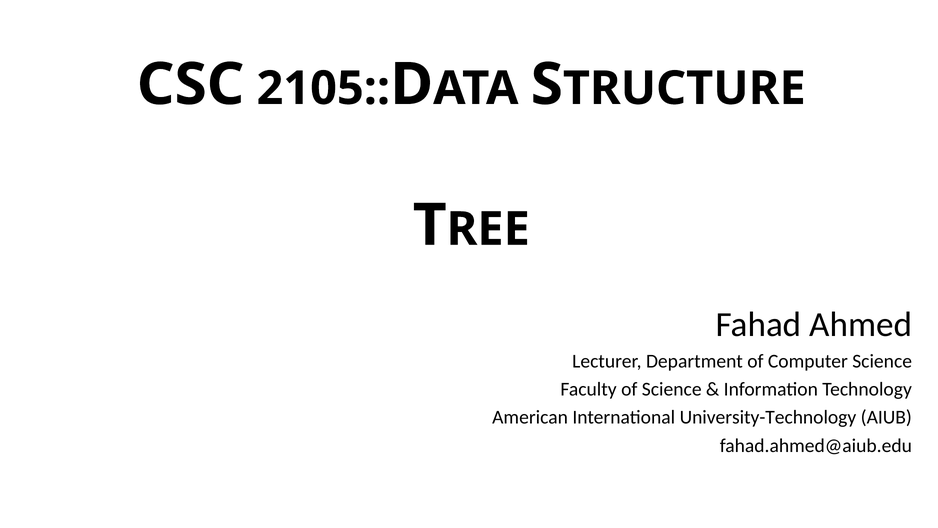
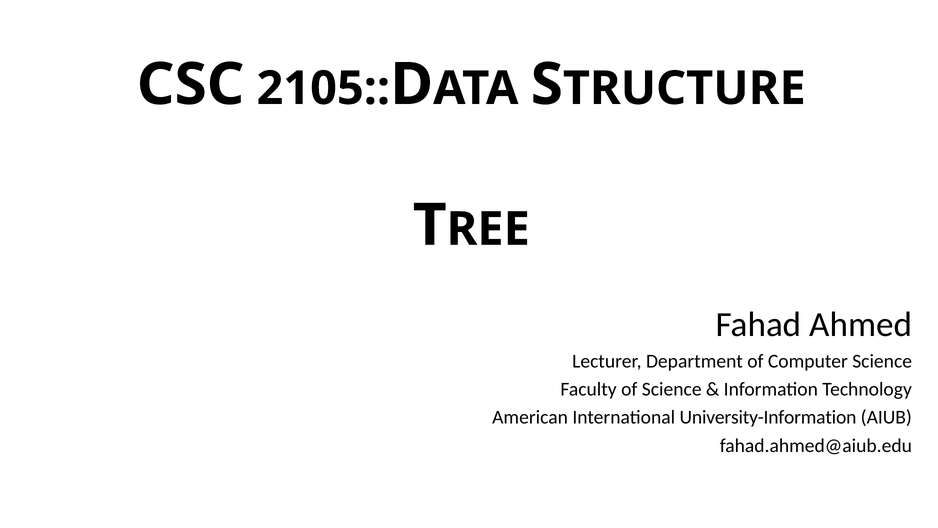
University-Technology: University-Technology -> University-Information
